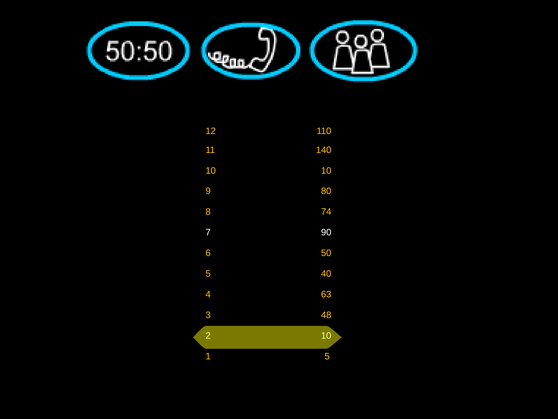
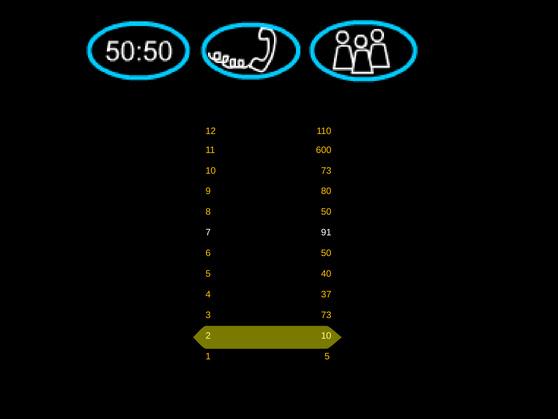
140: 140 -> 600
10 10: 10 -> 73
8 74: 74 -> 50
90: 90 -> 91
63: 63 -> 37
3 48: 48 -> 73
